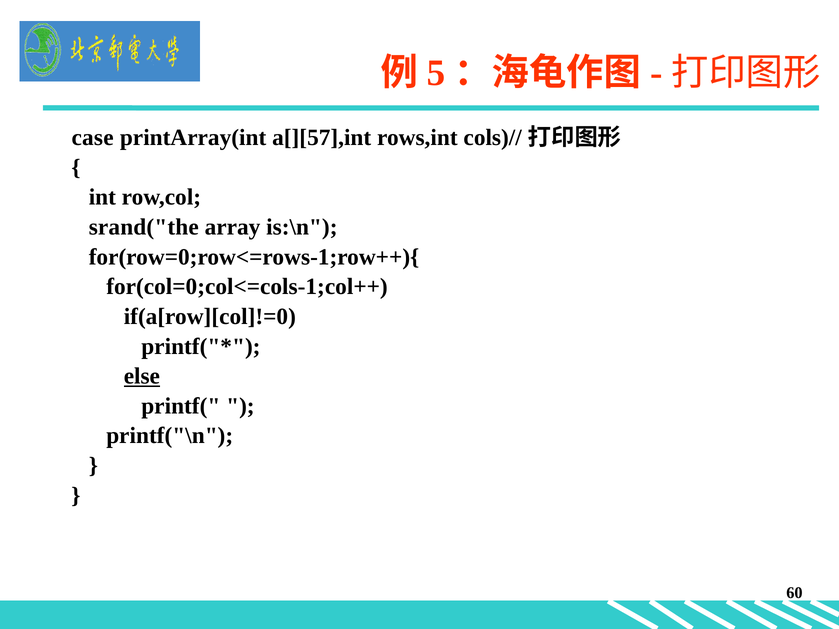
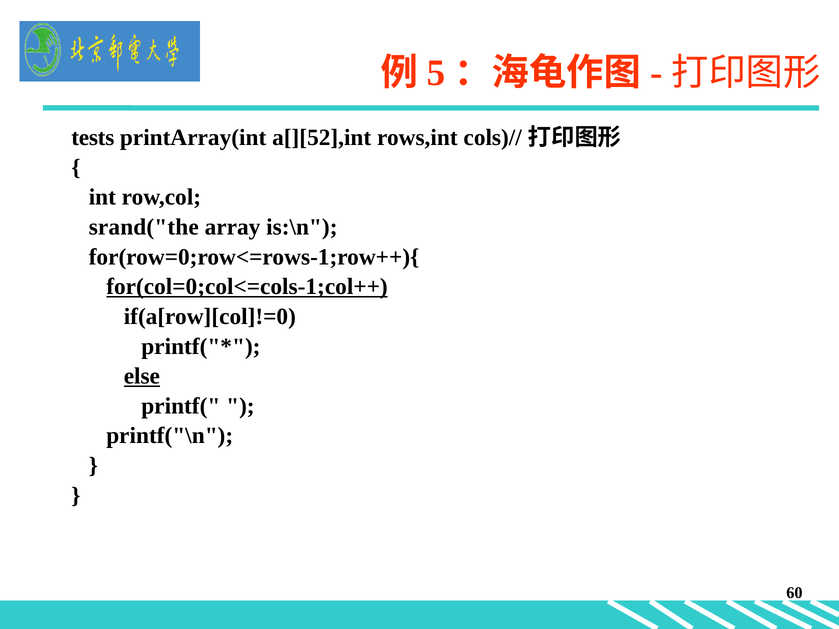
case: case -> tests
a[][57],int: a[][57],int -> a[][52],int
for(col=0;col<=cols-1;col++ underline: none -> present
